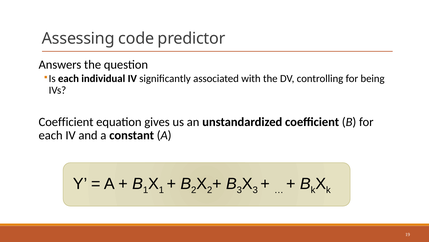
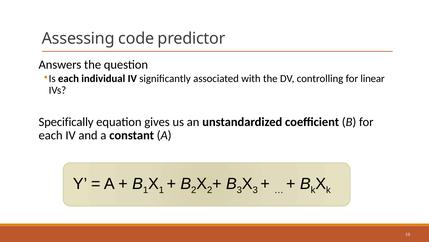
being: being -> linear
Coefficient at (66, 122): Coefficient -> Specifically
